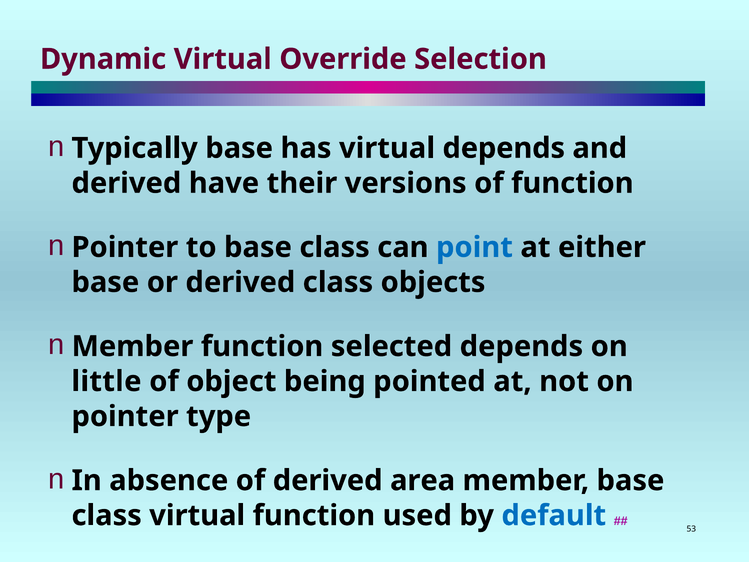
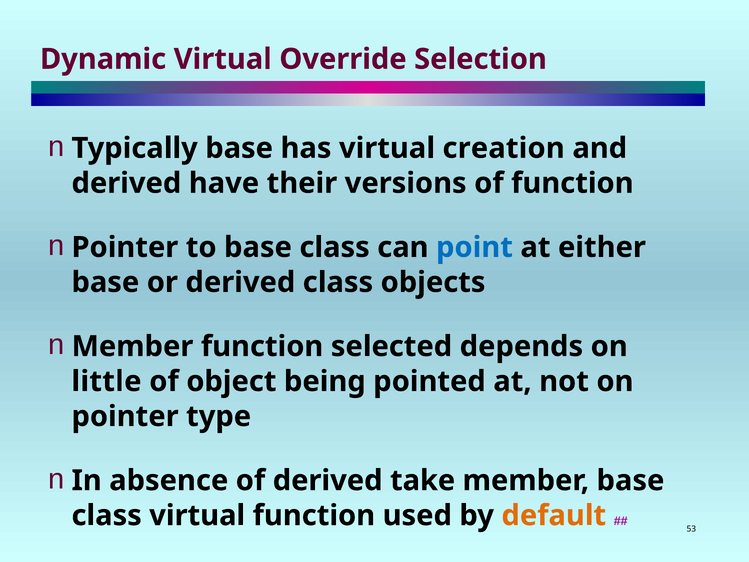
virtual depends: depends -> creation
area: area -> take
default colour: blue -> orange
